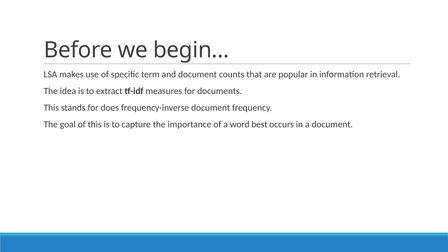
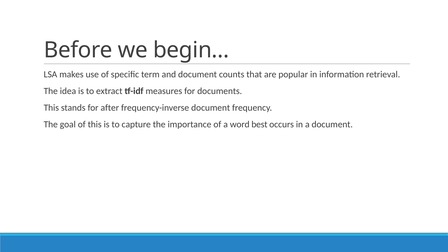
does: does -> after
